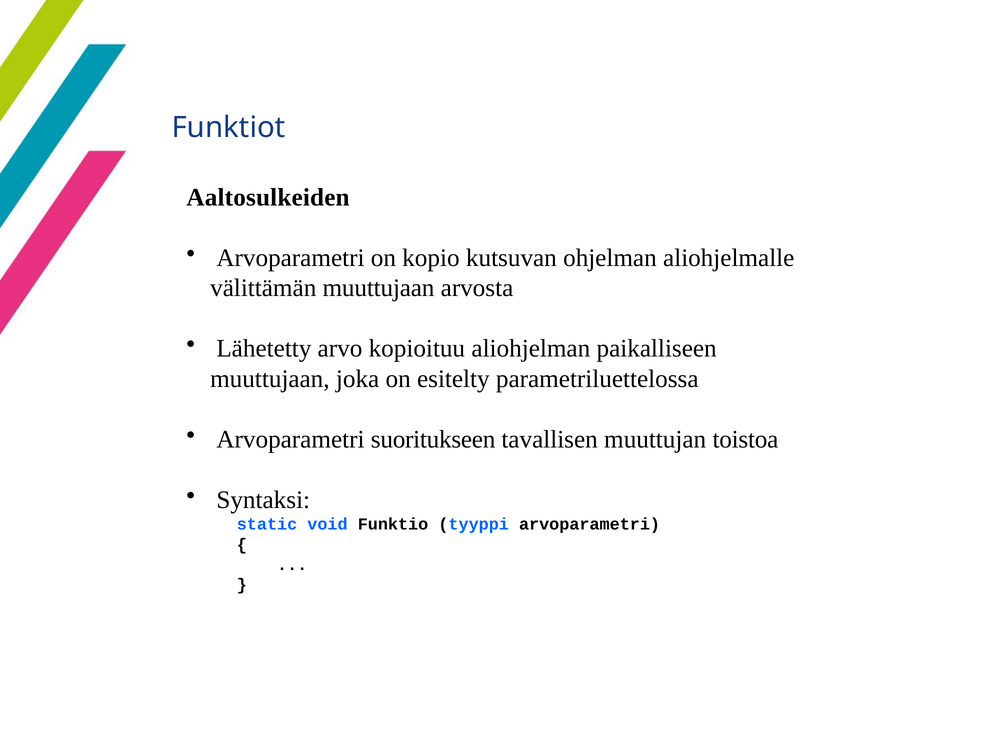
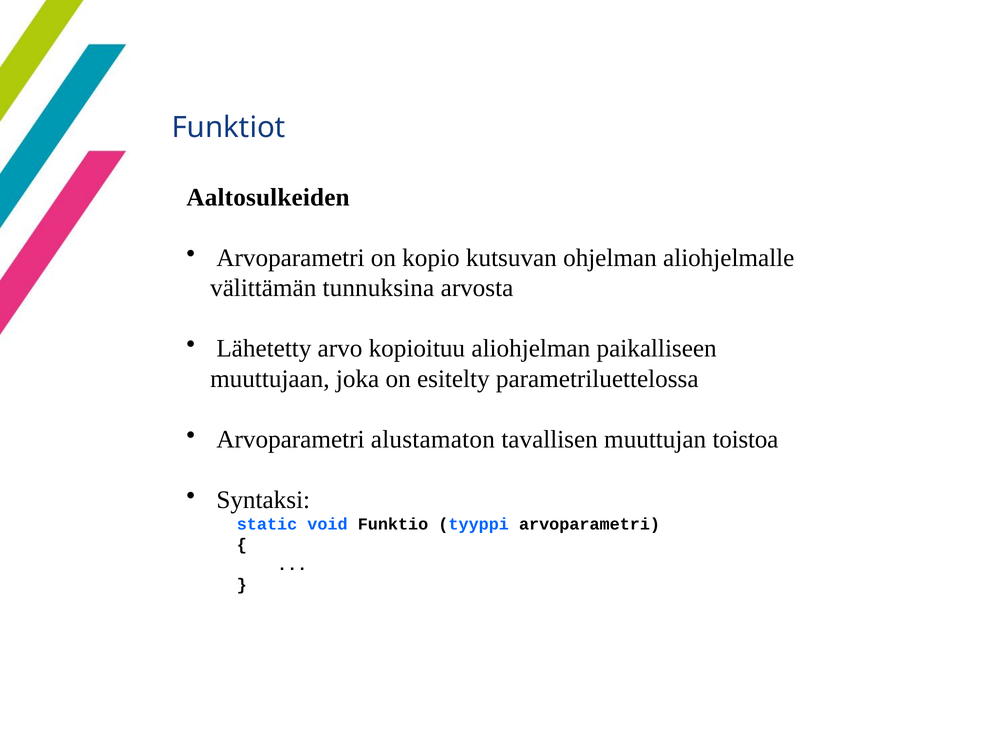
välittämän muuttujaan: muuttujaan -> tunnuksina
suoritukseen: suoritukseen -> alustamaton
